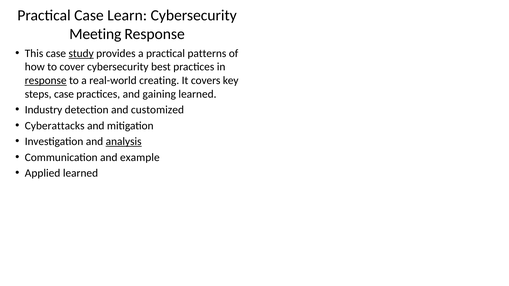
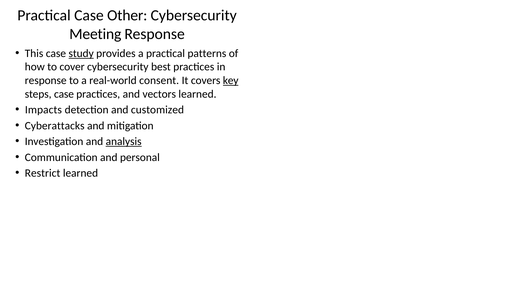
Learn: Learn -> Other
response at (46, 81) underline: present -> none
creating: creating -> consent
key underline: none -> present
gaining: gaining -> vectors
Industry: Industry -> Impacts
example: example -> personal
Applied: Applied -> Restrict
